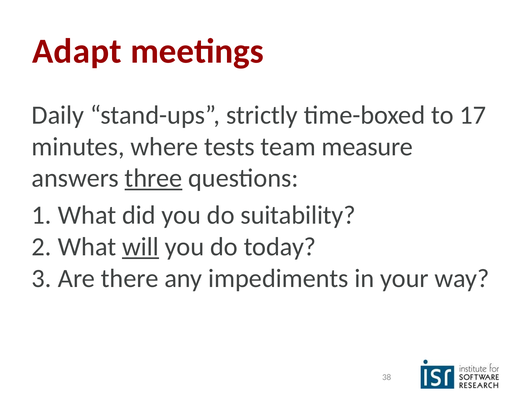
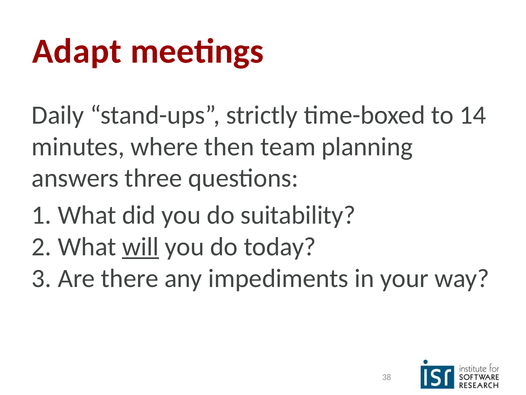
17: 17 -> 14
tests: tests -> then
measure: measure -> planning
three underline: present -> none
